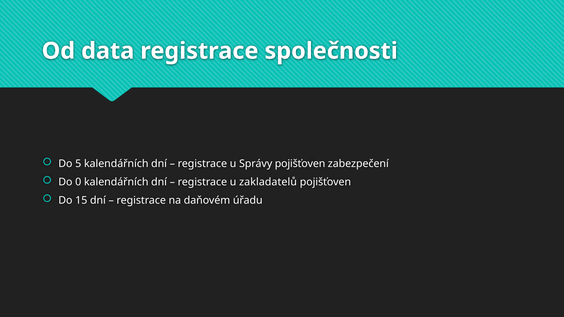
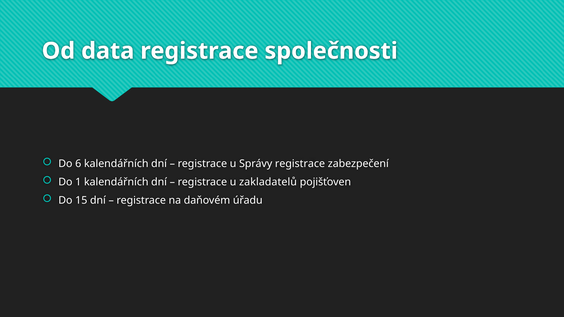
5: 5 -> 6
Správy pojišťoven: pojišťoven -> registrace
0: 0 -> 1
